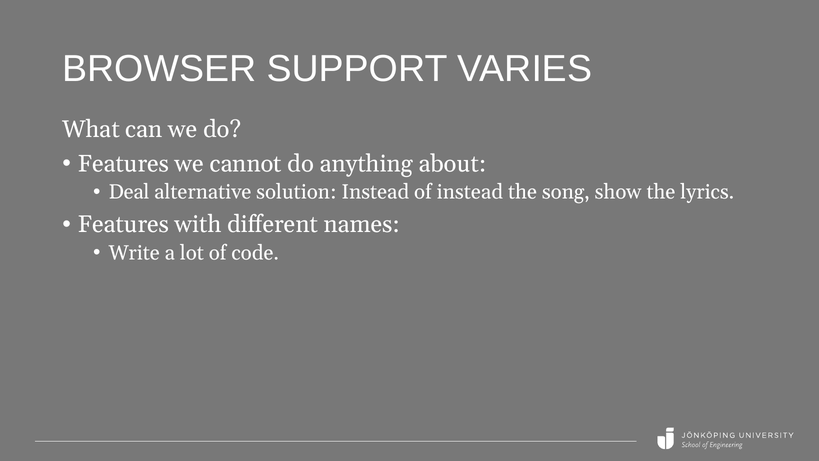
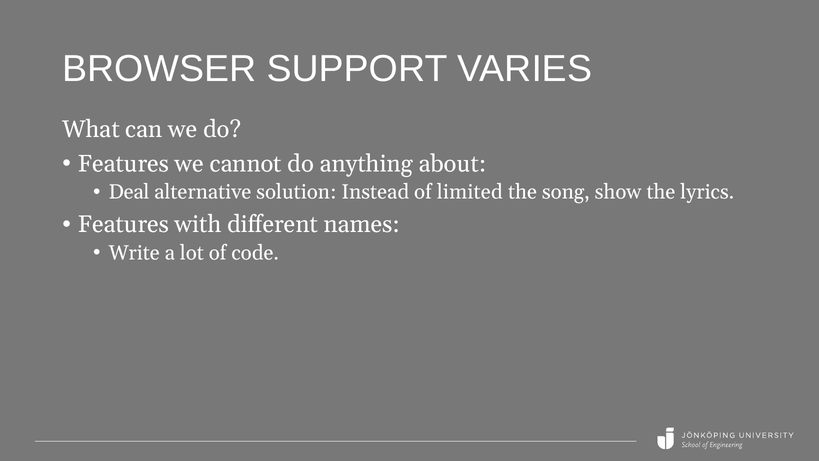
of instead: instead -> limited
